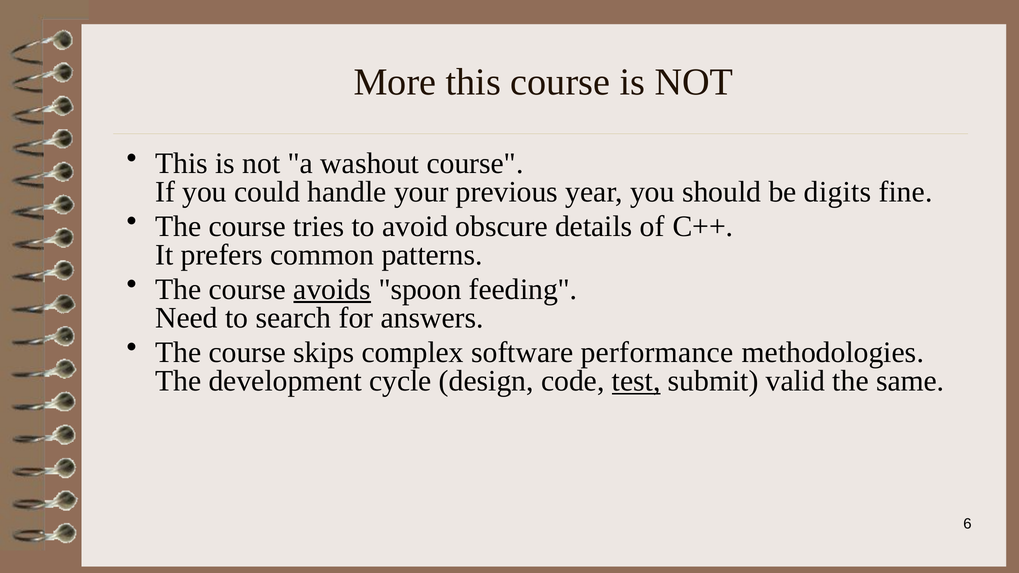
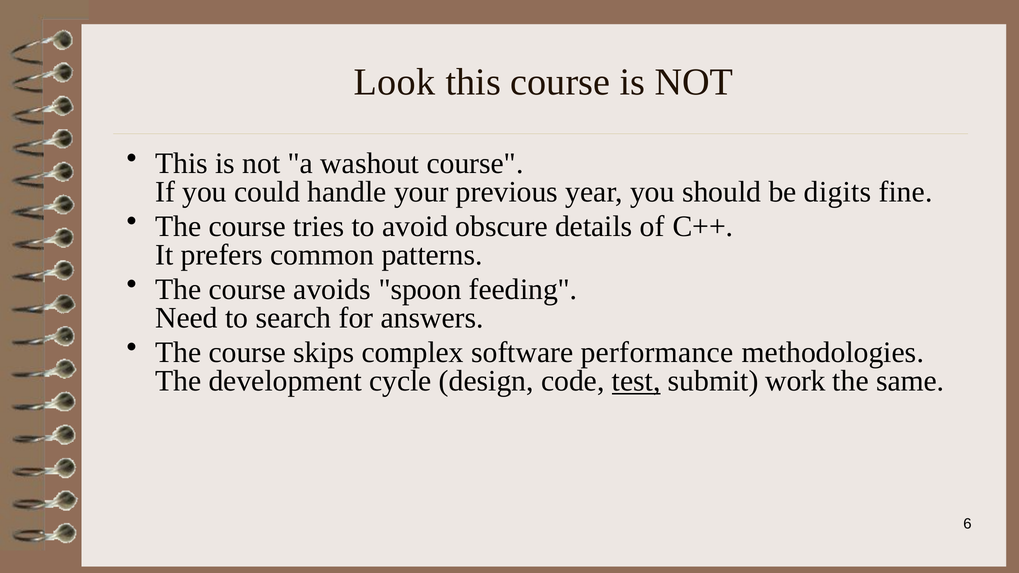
More: More -> Look
avoids underline: present -> none
valid: valid -> work
